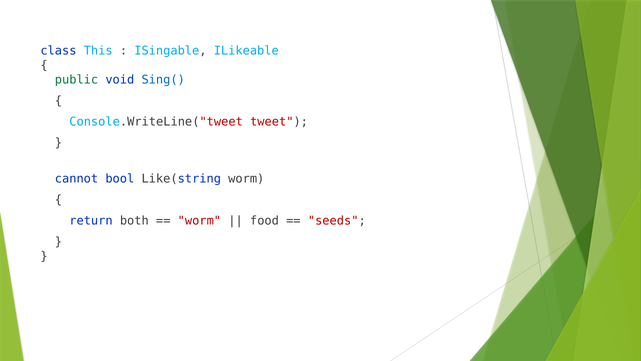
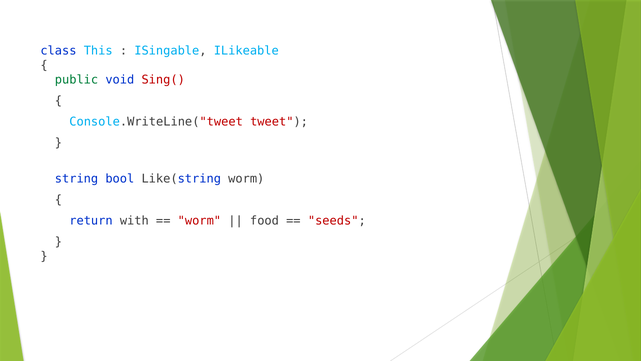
Sing( colour: blue -> red
cannot: cannot -> string
both: both -> with
